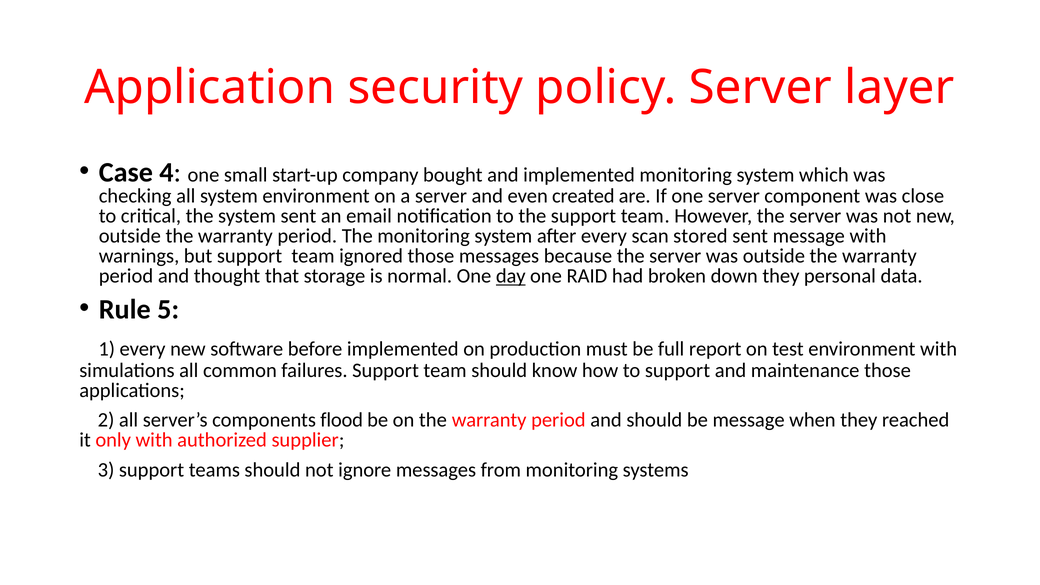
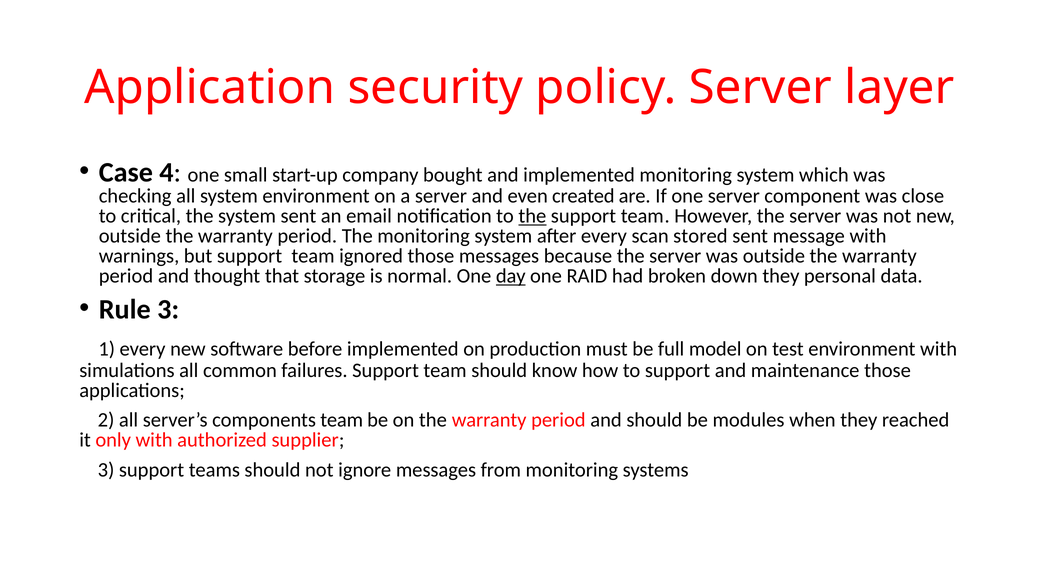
the at (532, 216) underline: none -> present
Rule 5: 5 -> 3
report: report -> model
components flood: flood -> team
be message: message -> modules
